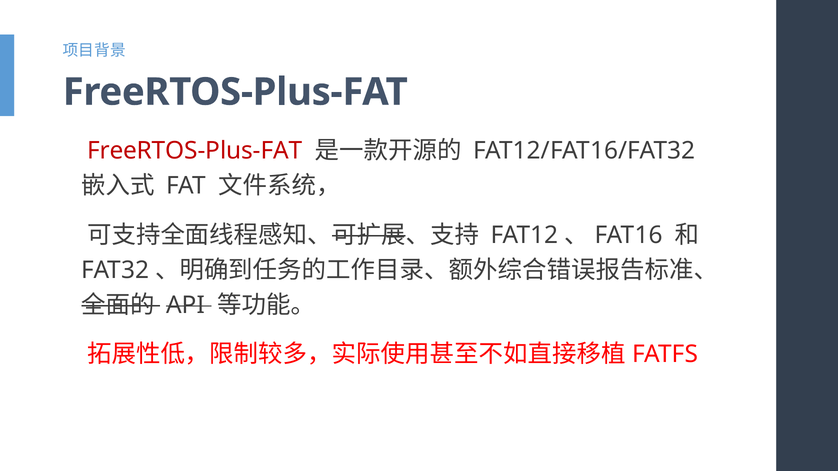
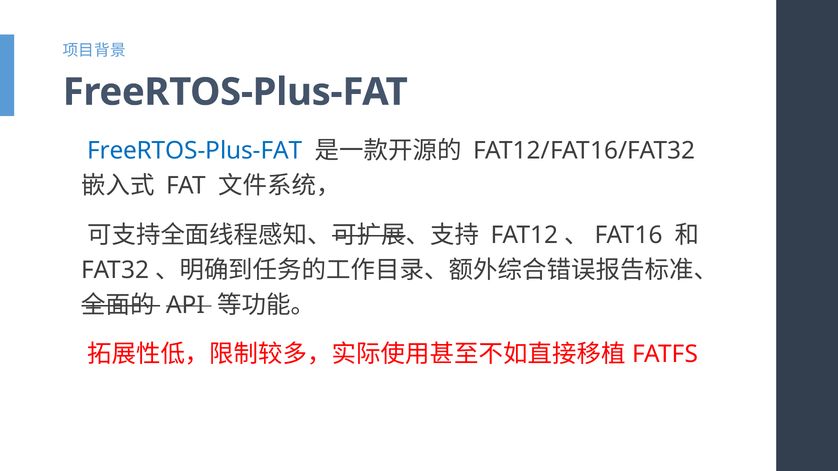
FreeRTOS-Plus-FAT at (195, 151) colour: red -> blue
